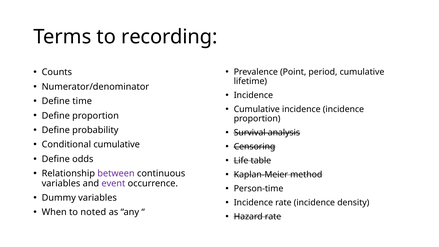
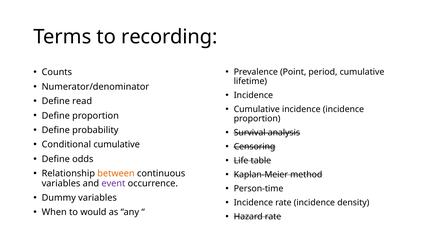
time: time -> read
between colour: purple -> orange
noted: noted -> would
